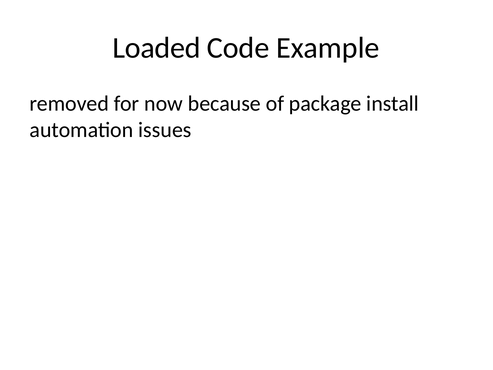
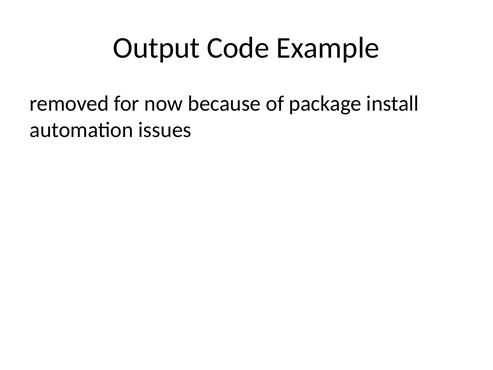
Loaded: Loaded -> Output
